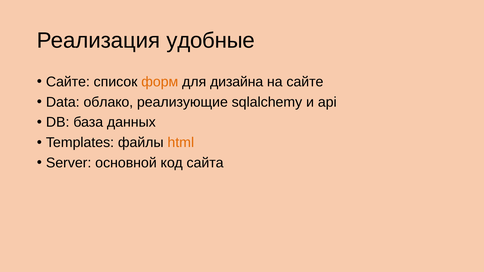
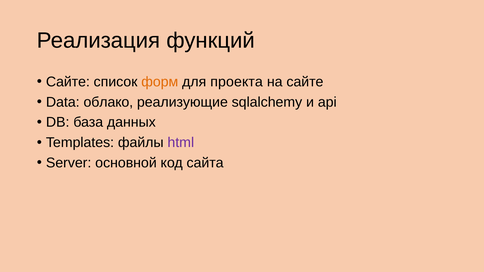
удобные: удобные -> функций
дизайна: дизайна -> проекта
html colour: orange -> purple
